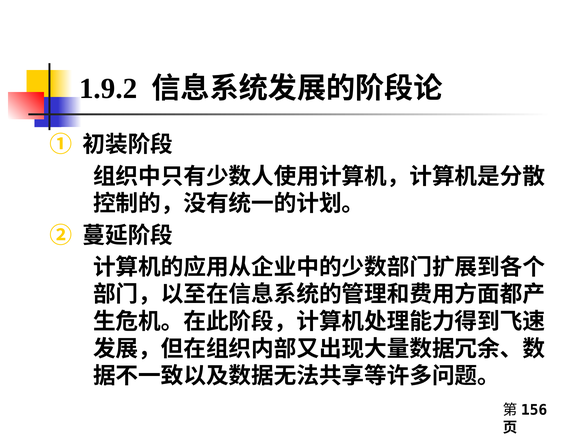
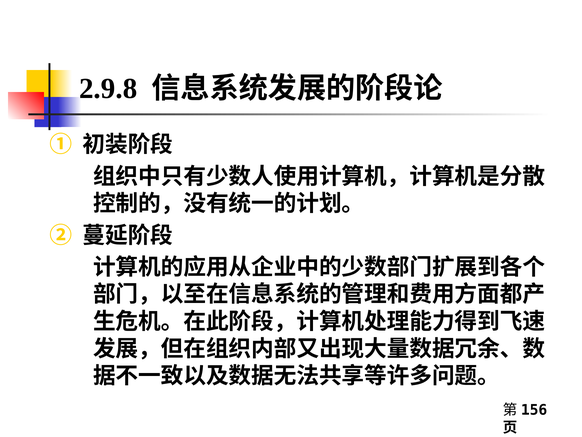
1.9.2: 1.9.2 -> 2.9.8
